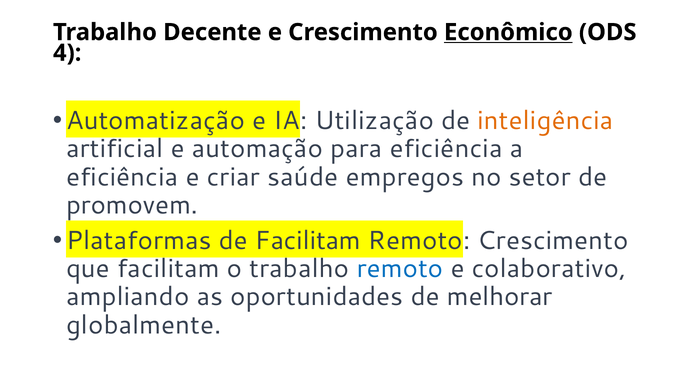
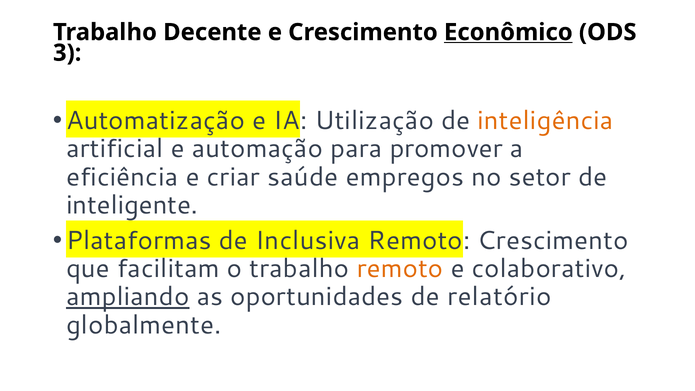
4: 4 -> 3
para eficiência: eficiência -> promover
promovem: promovem -> inteligente
de Facilitam: Facilitam -> Inclusiva
remoto at (400, 269) colour: blue -> orange
ampliando underline: none -> present
melhorar: melhorar -> relatório
